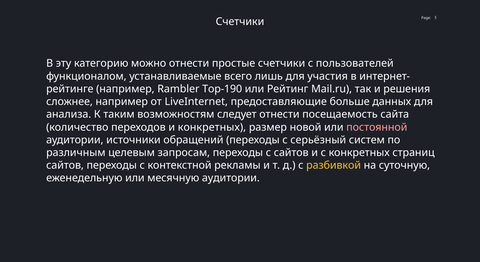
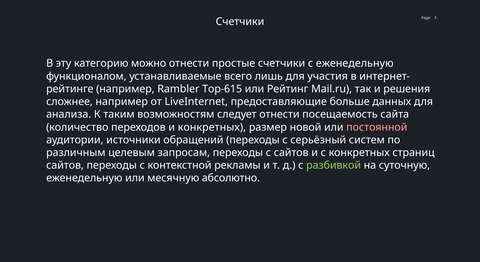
с пользователей: пользователей -> еженедельную
Top-190: Top-190 -> Top-615
разбивкой colour: yellow -> light green
месячную аудитории: аудитории -> абсолютно
